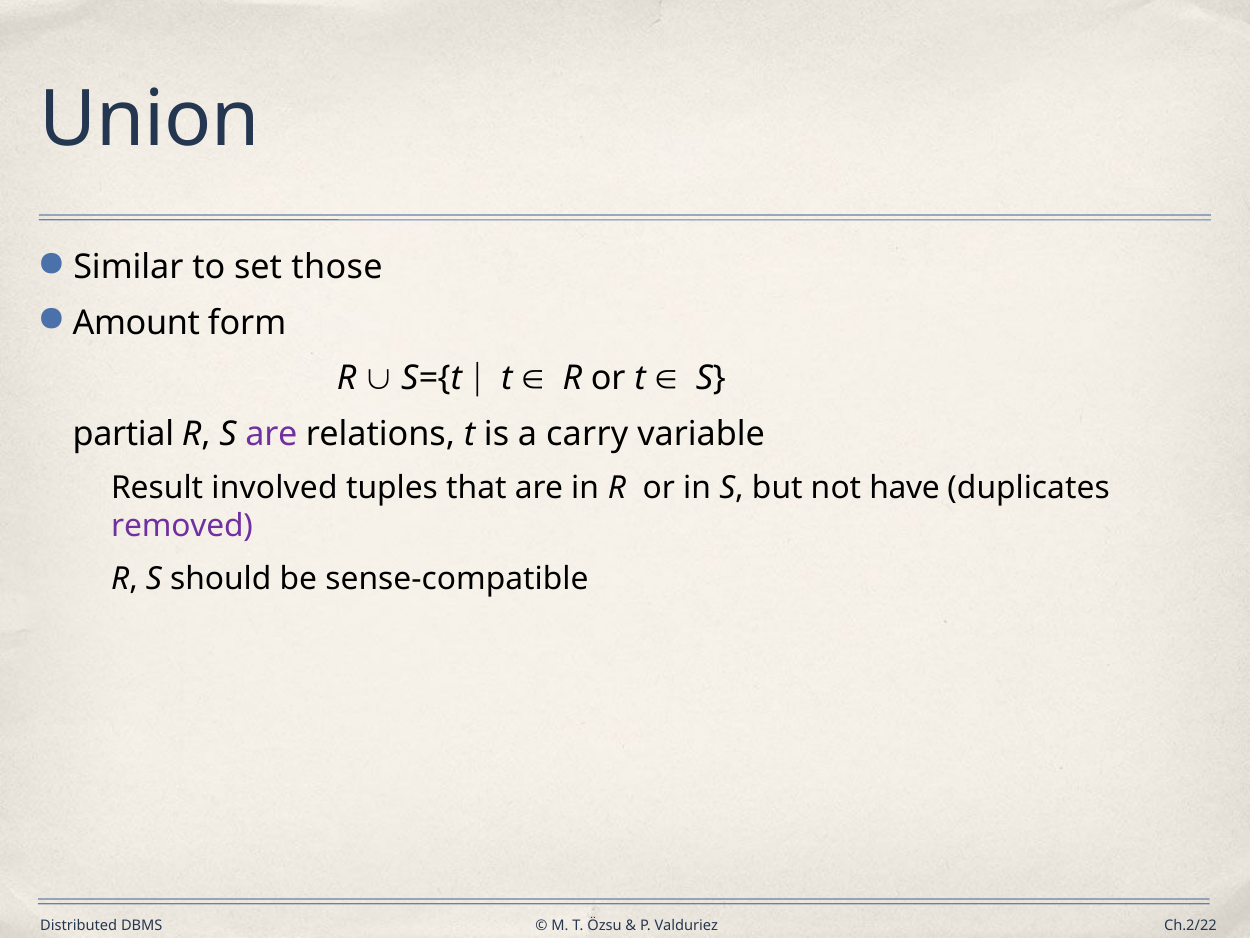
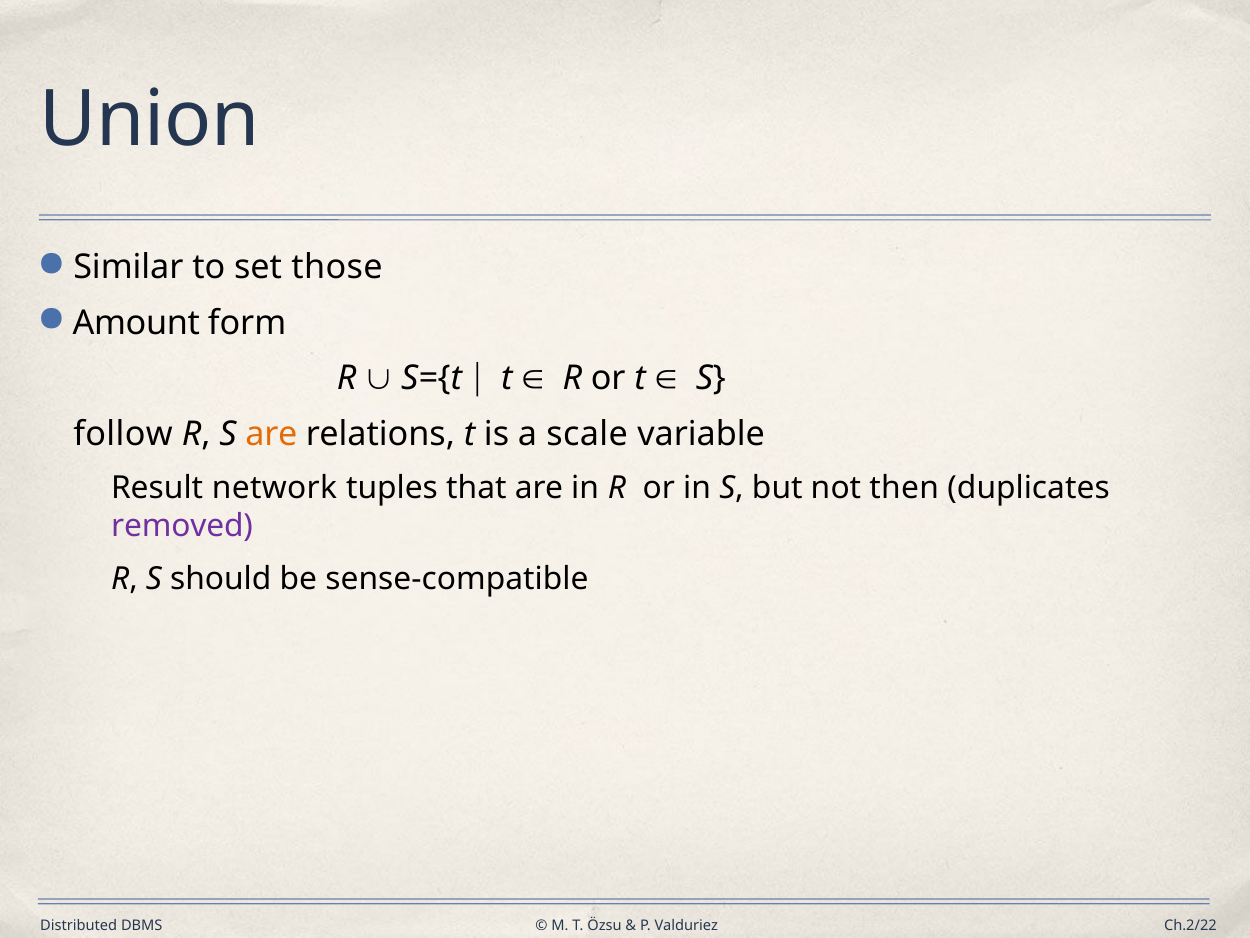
partial: partial -> follow
are at (271, 434) colour: purple -> orange
carry: carry -> scale
involved: involved -> network
have: have -> then
